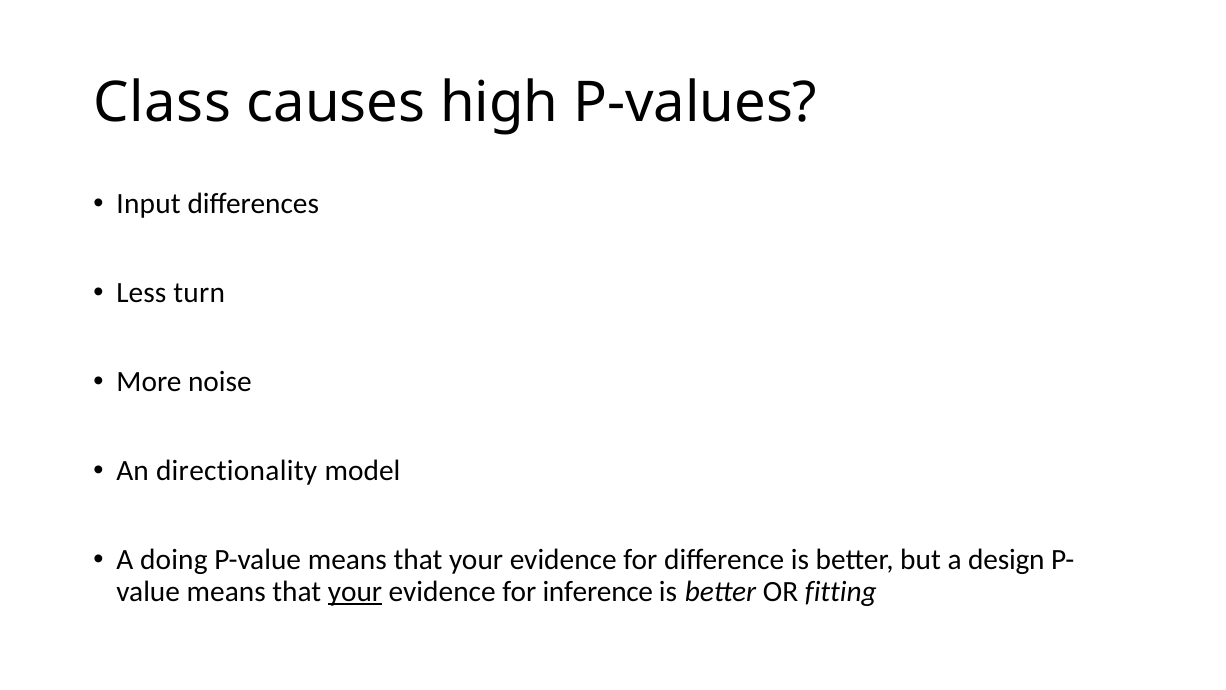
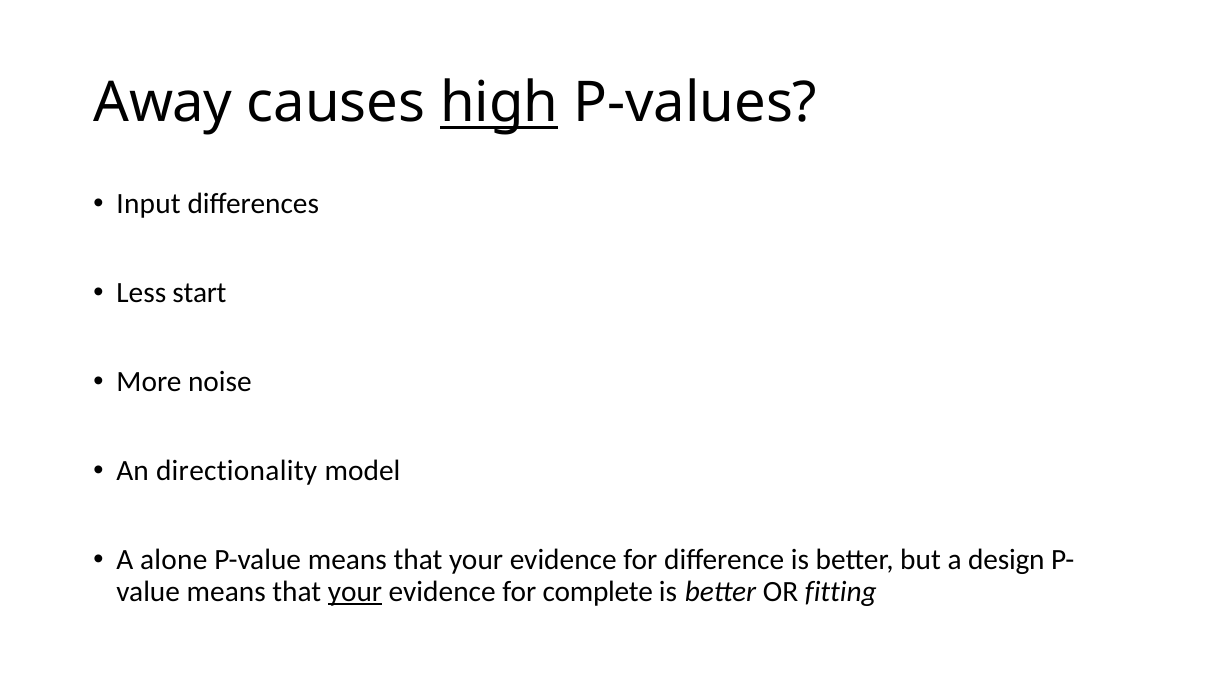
Class: Class -> Away
high underline: none -> present
turn: turn -> start
doing: doing -> alone
inference: inference -> complete
